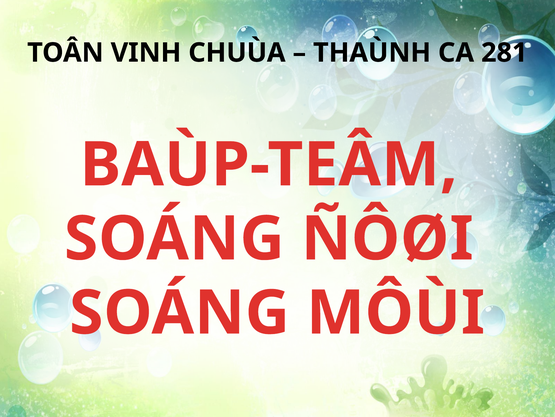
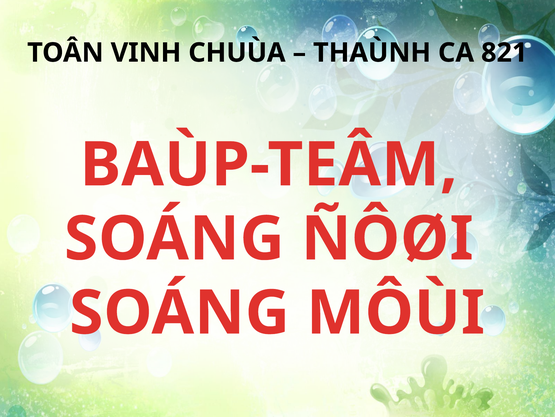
281: 281 -> 821
